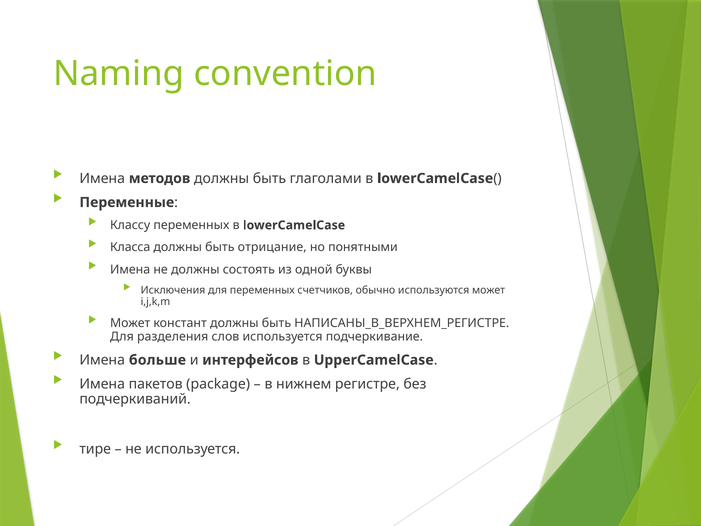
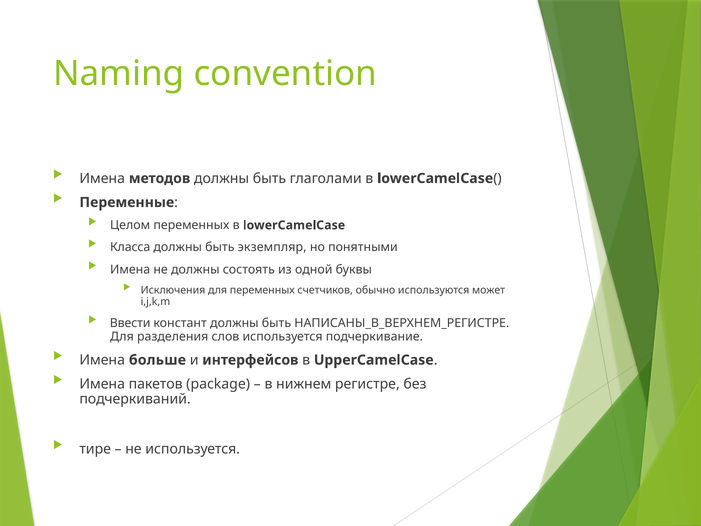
Классу: Классу -> Целом
отрицание: отрицание -> экземпляр
Может at (130, 323): Может -> Ввести
